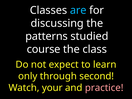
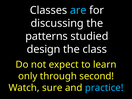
course: course -> design
your: your -> sure
practice colour: pink -> light blue
